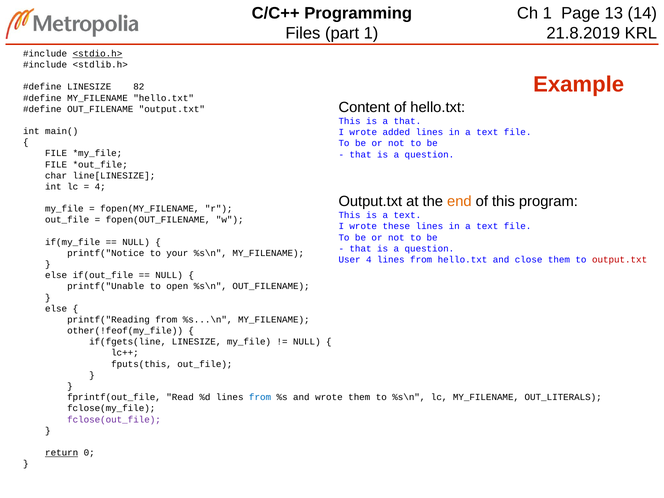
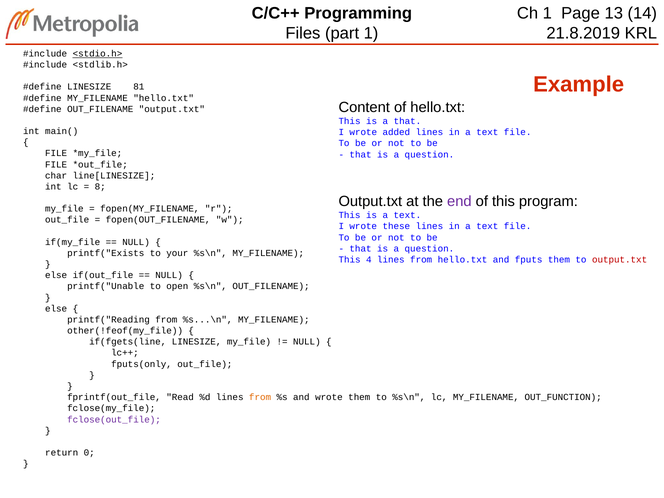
82: 82 -> 81
4 at (100, 187): 4 -> 8
end colour: orange -> purple
printf("Notice: printf("Notice -> printf("Exists
User at (350, 260): User -> This
close: close -> fputs
fputs(this: fputs(this -> fputs(only
from at (260, 397) colour: blue -> orange
OUT_LITERALS: OUT_LITERALS -> OUT_FUNCTION
return underline: present -> none
